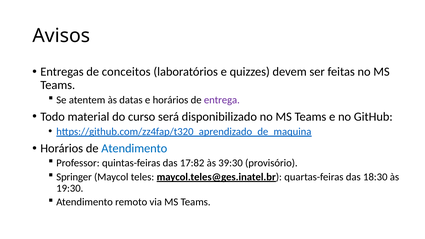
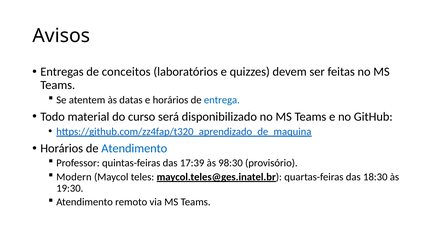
entrega colour: purple -> blue
17:82: 17:82 -> 17:39
39:30: 39:30 -> 98:30
Springer: Springer -> Modern
